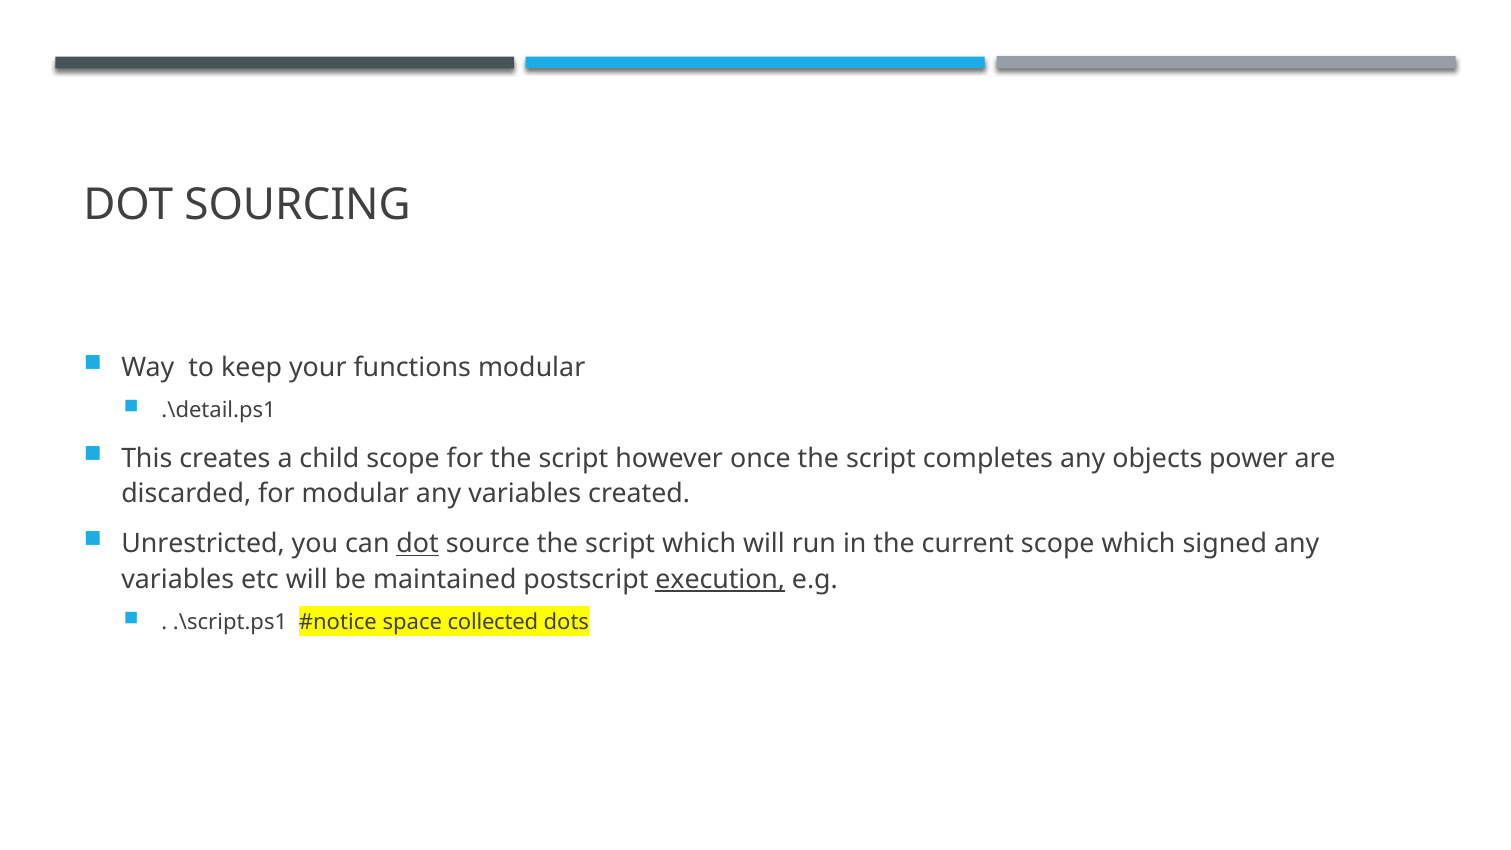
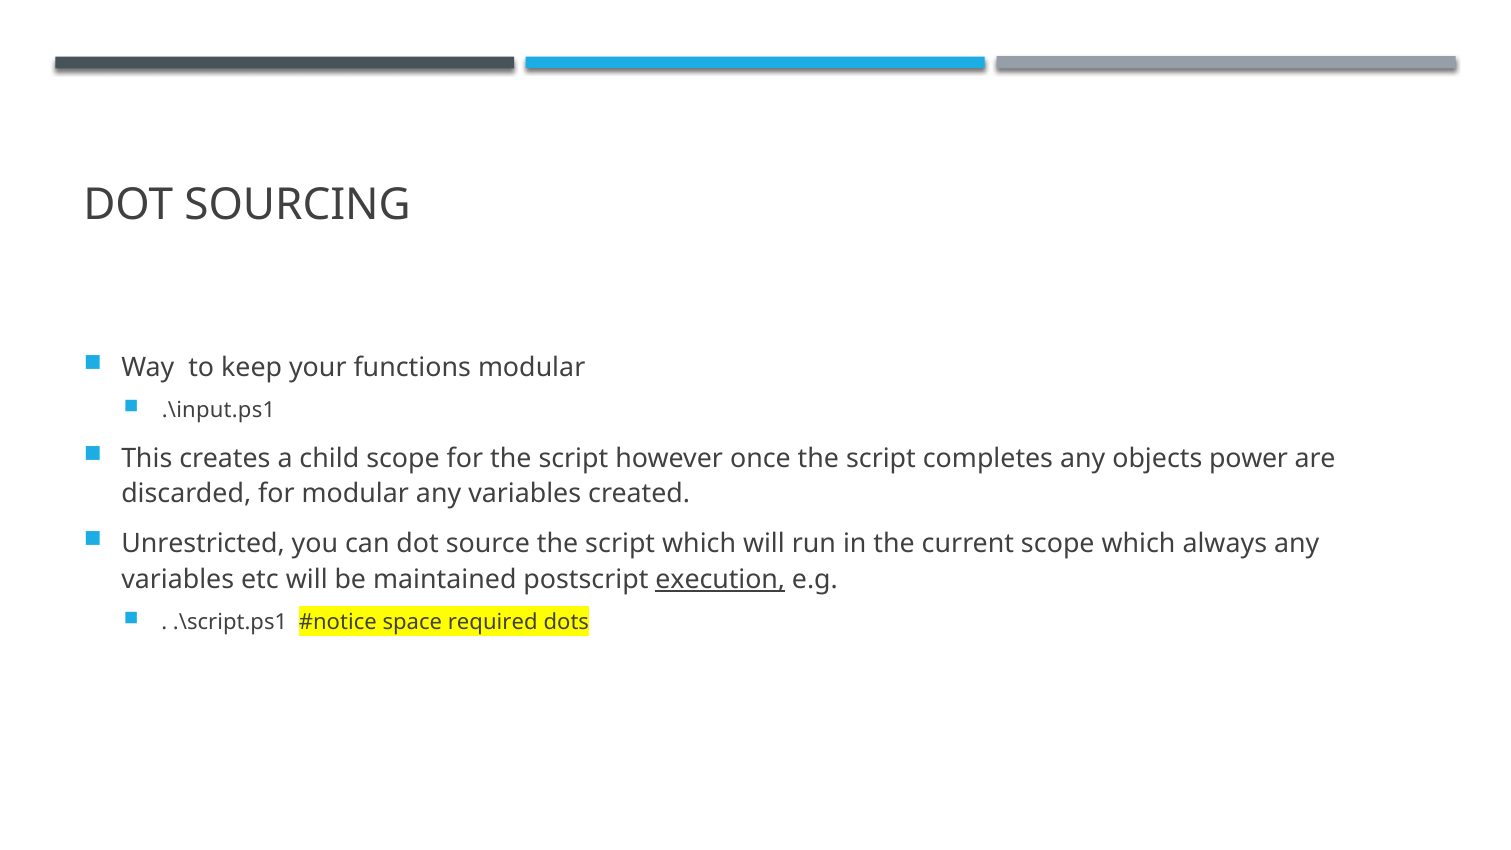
.\detail.ps1: .\detail.ps1 -> .\input.ps1
dot at (418, 544) underline: present -> none
signed: signed -> always
collected: collected -> required
